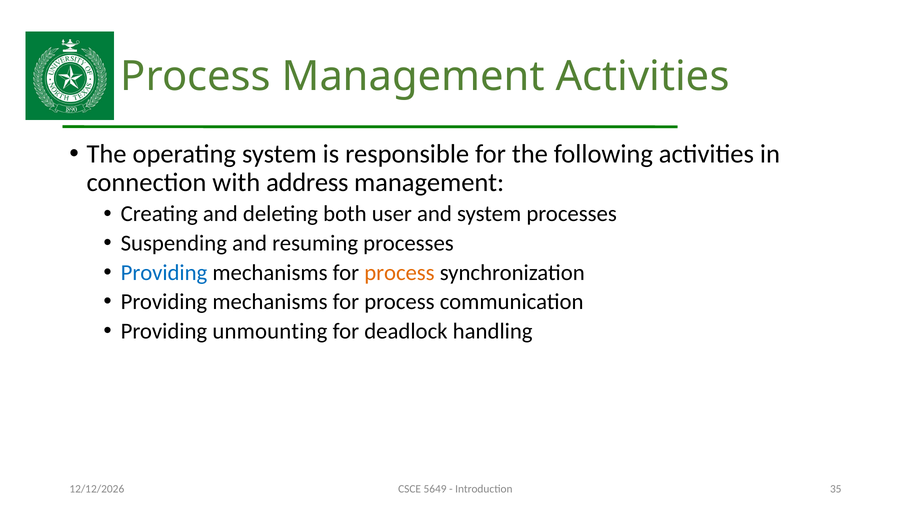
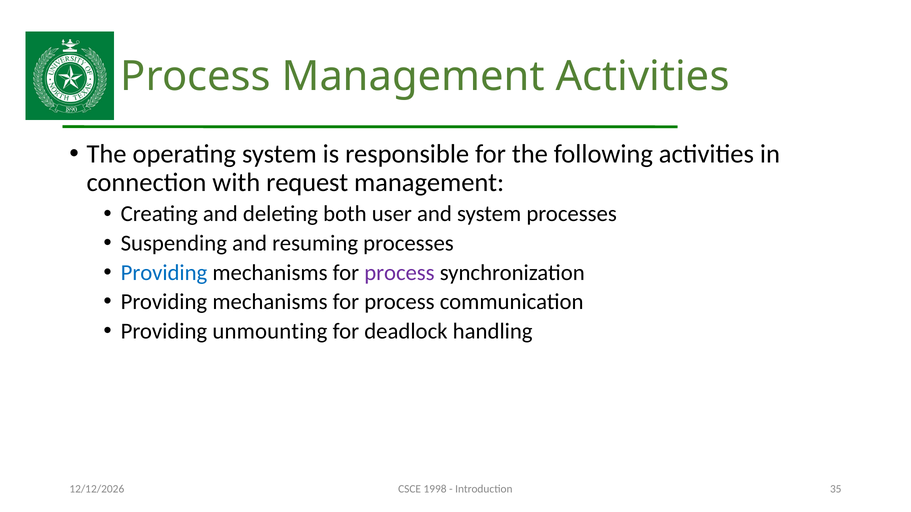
address: address -> request
process at (399, 273) colour: orange -> purple
5649: 5649 -> 1998
